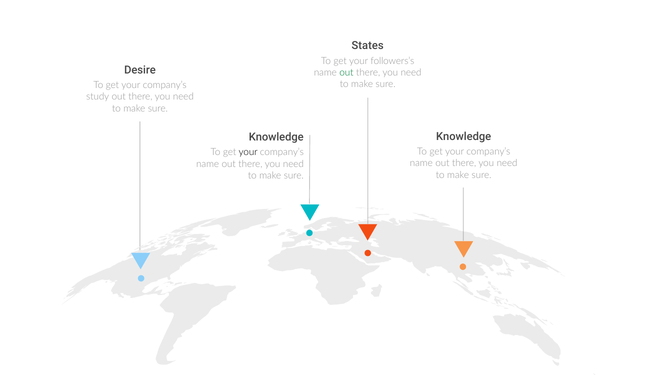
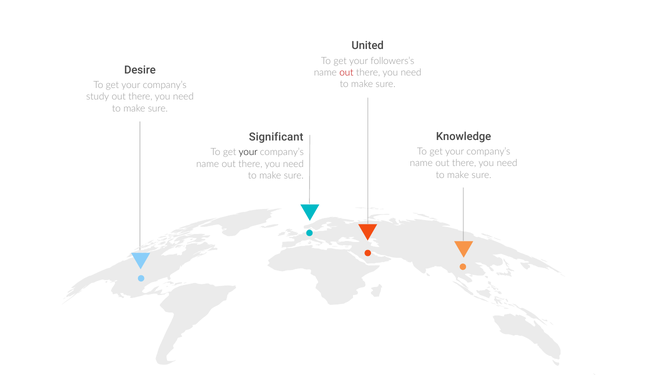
States: States -> United
out at (346, 72) colour: green -> red
Knowledge at (276, 137): Knowledge -> Significant
